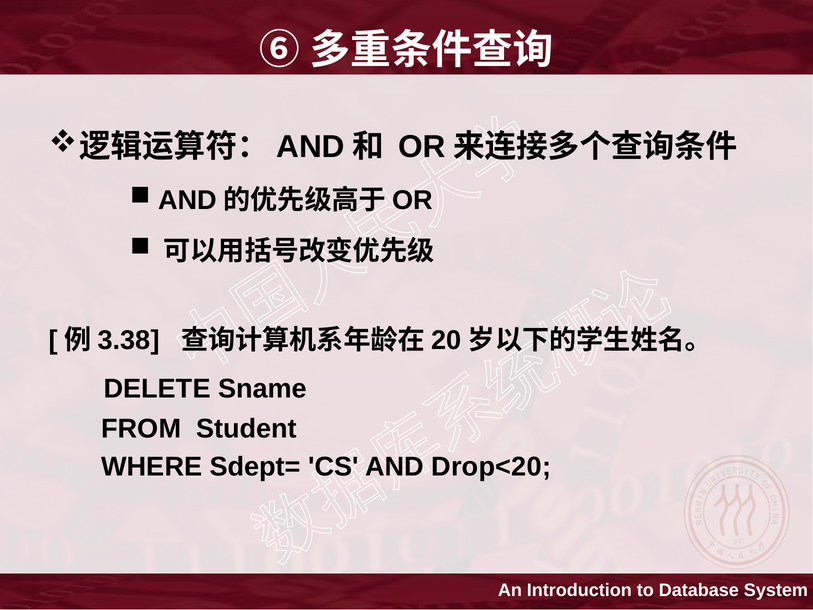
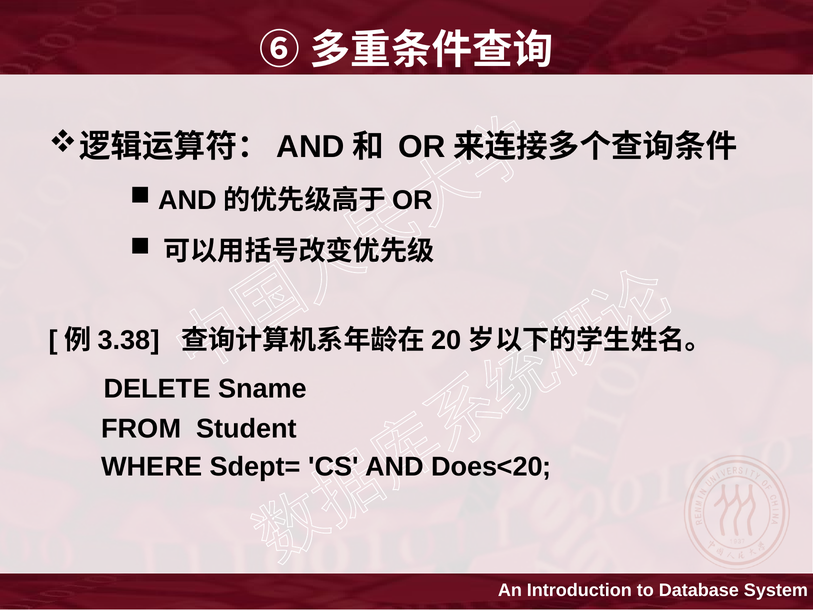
Drop<20: Drop<20 -> Does<20
